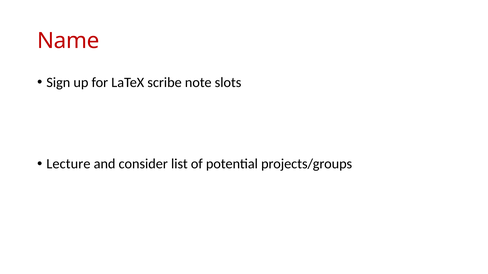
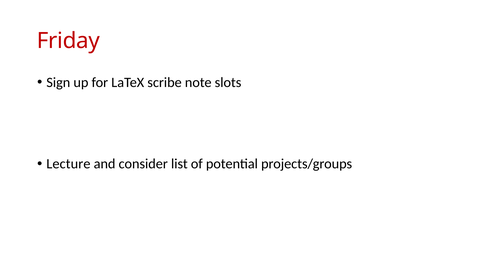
Name: Name -> Friday
